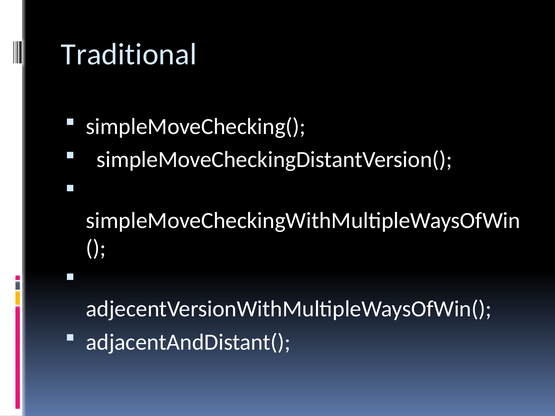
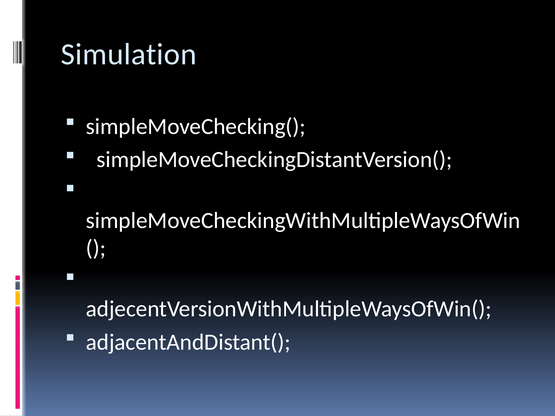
Traditional: Traditional -> Simulation
